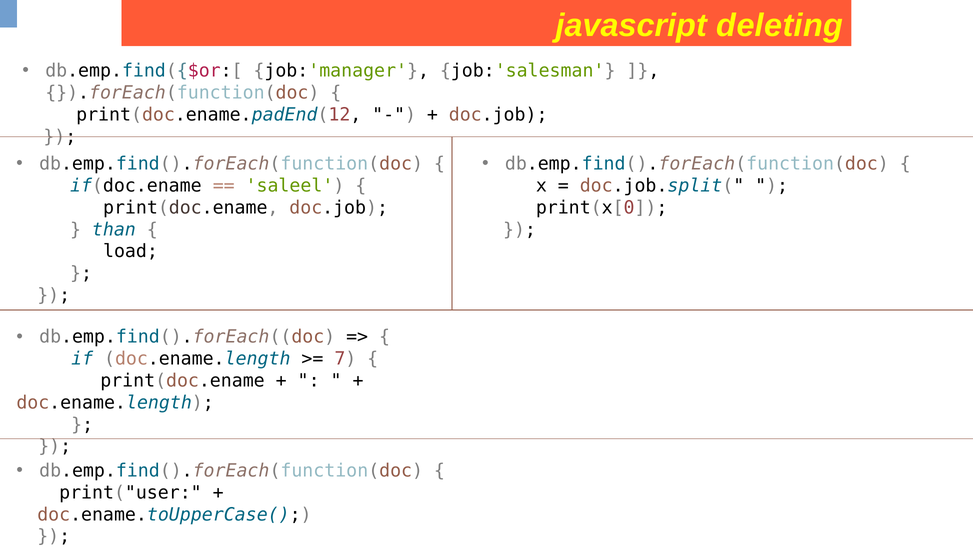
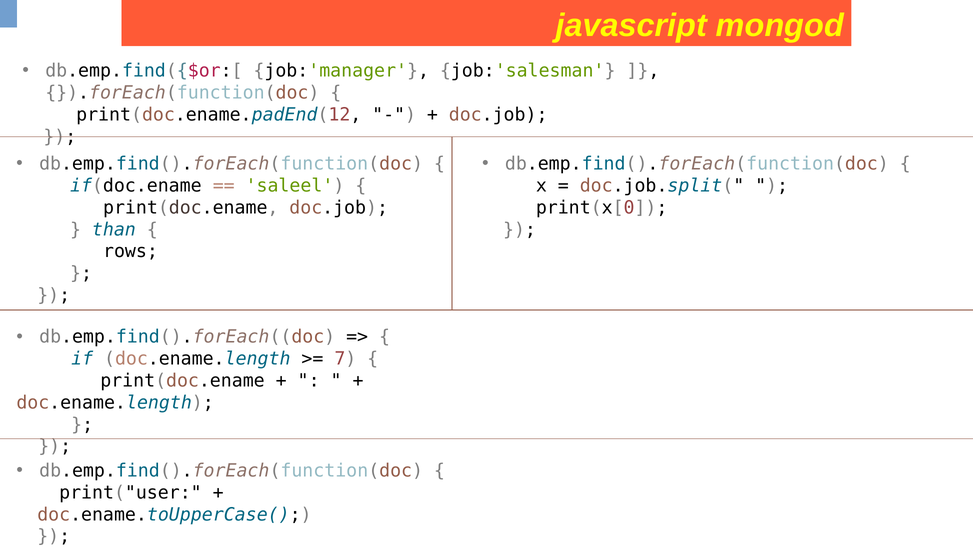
deleting: deleting -> mongod
load: load -> rows
